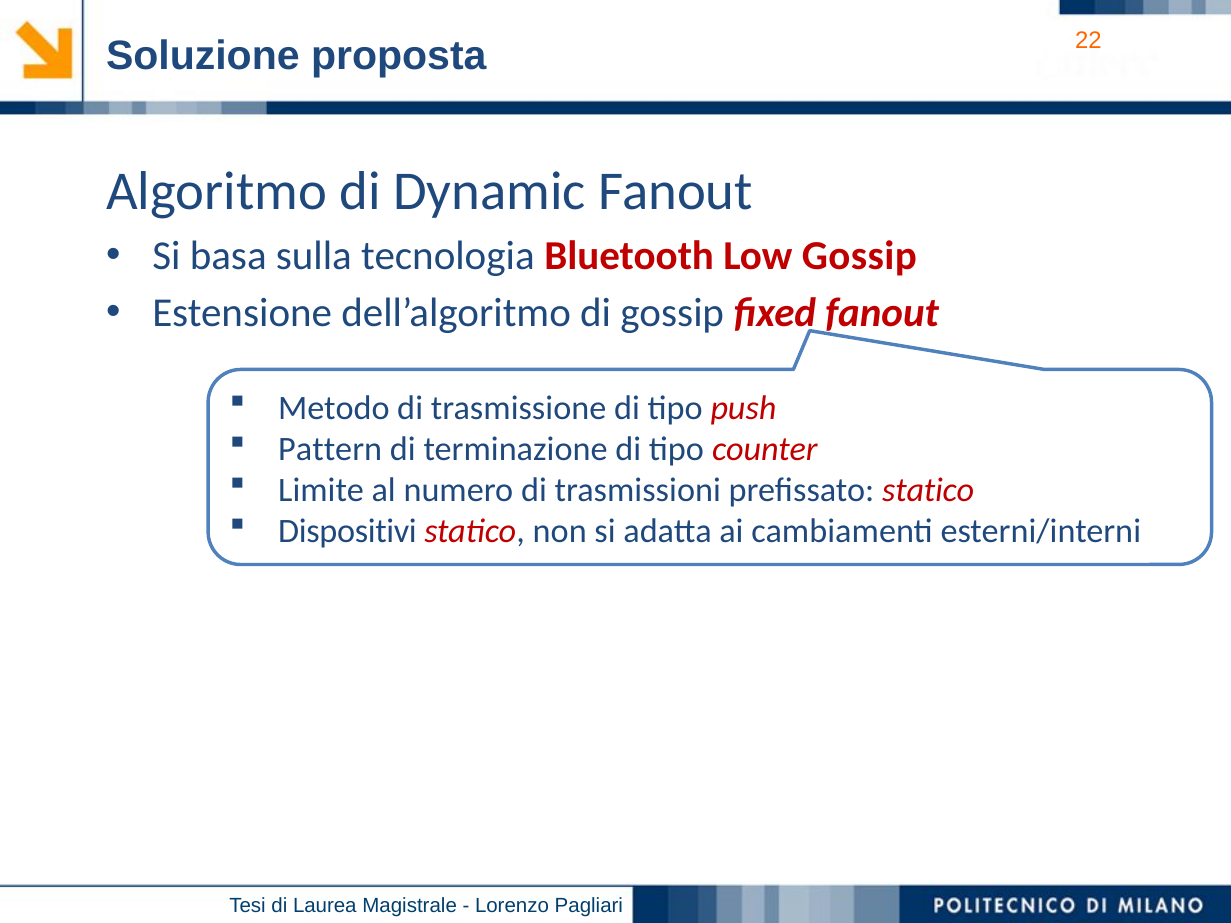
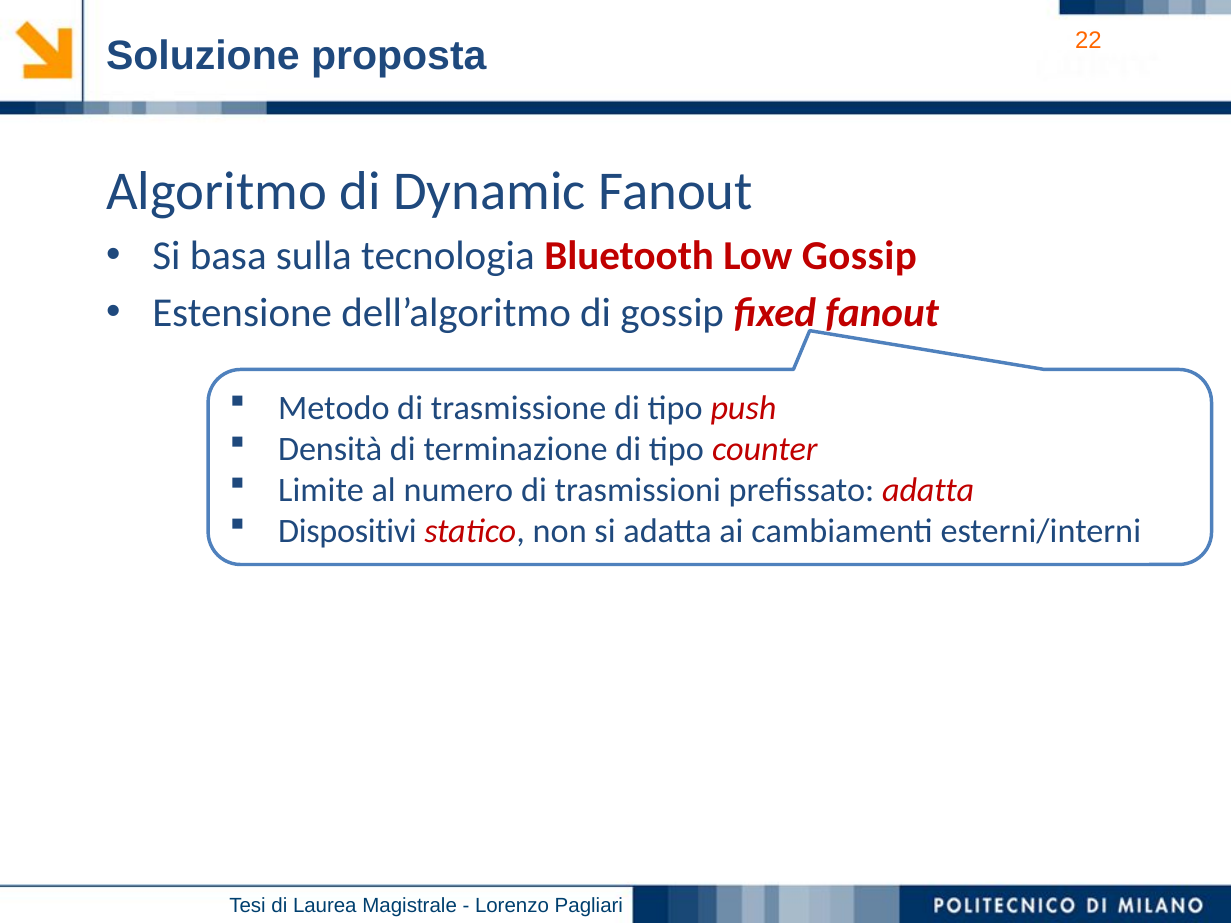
Pattern: Pattern -> Densità
prefissato statico: statico -> adatta
